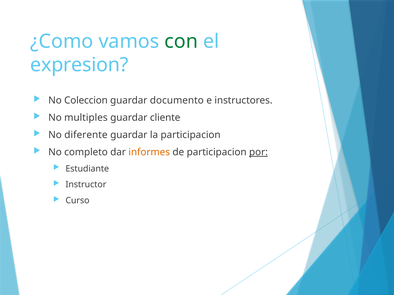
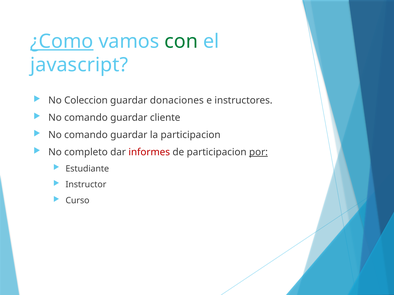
¿Como underline: none -> present
expresion: expresion -> javascript
documento: documento -> donaciones
multiples at (86, 118): multiples -> comando
diferente at (86, 135): diferente -> comando
informes colour: orange -> red
